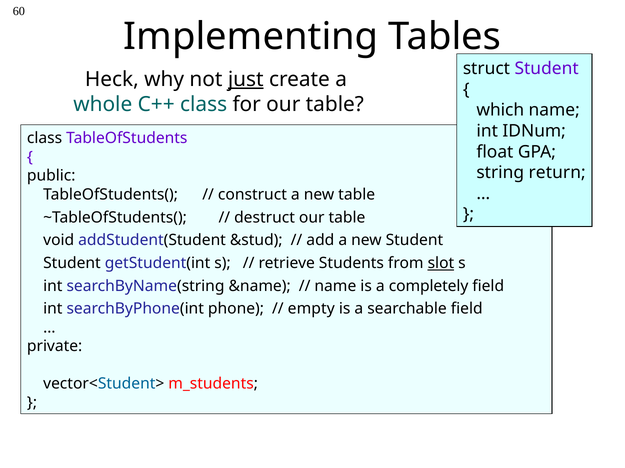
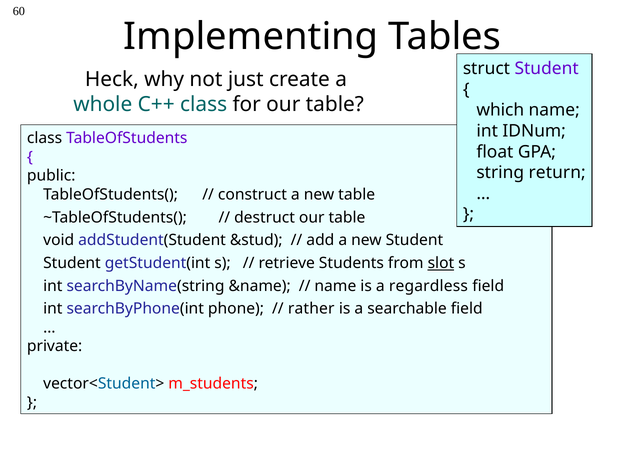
just underline: present -> none
completely: completely -> regardless
empty: empty -> rather
